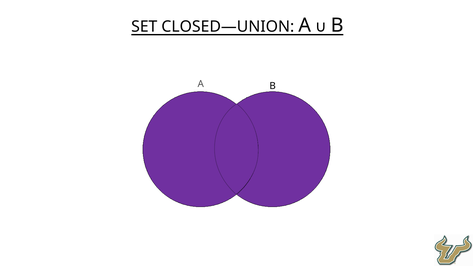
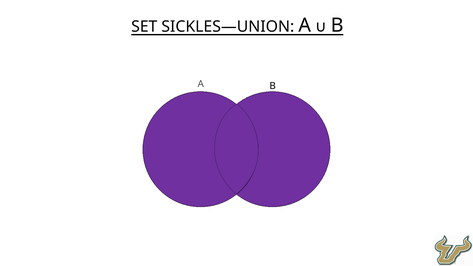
CLOSED—UNION: CLOSED—UNION -> SICKLES—UNION
